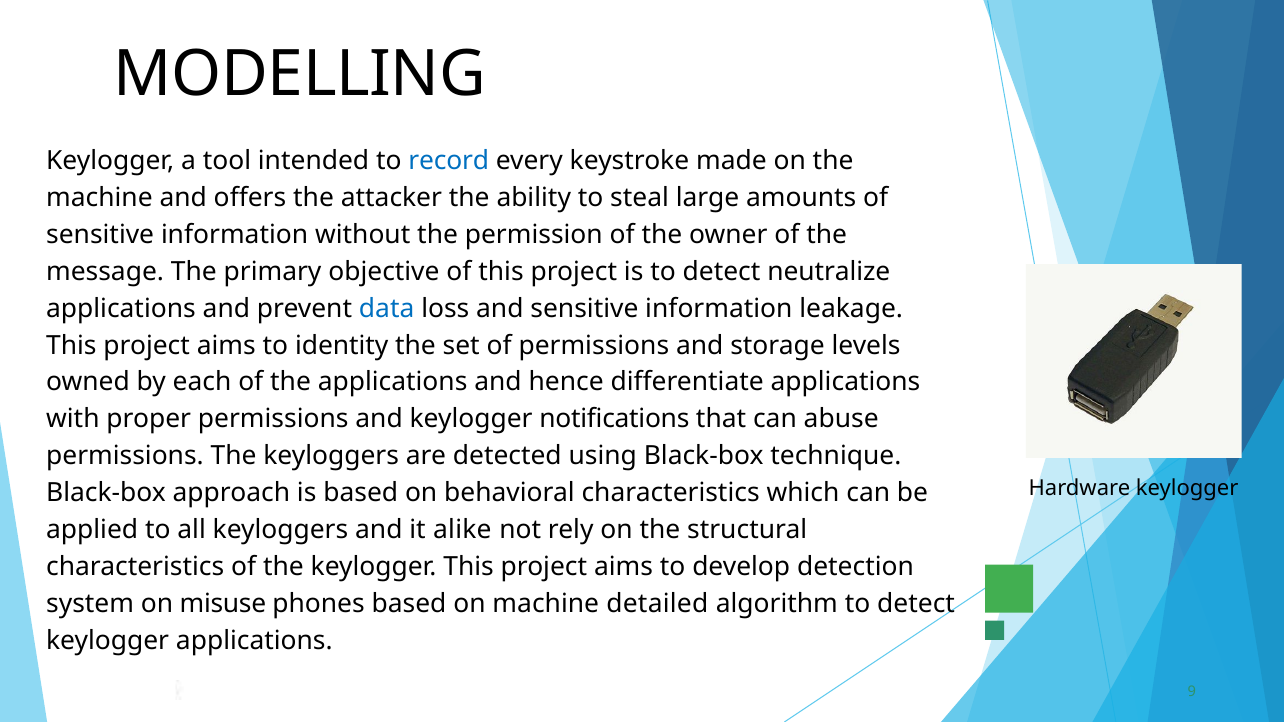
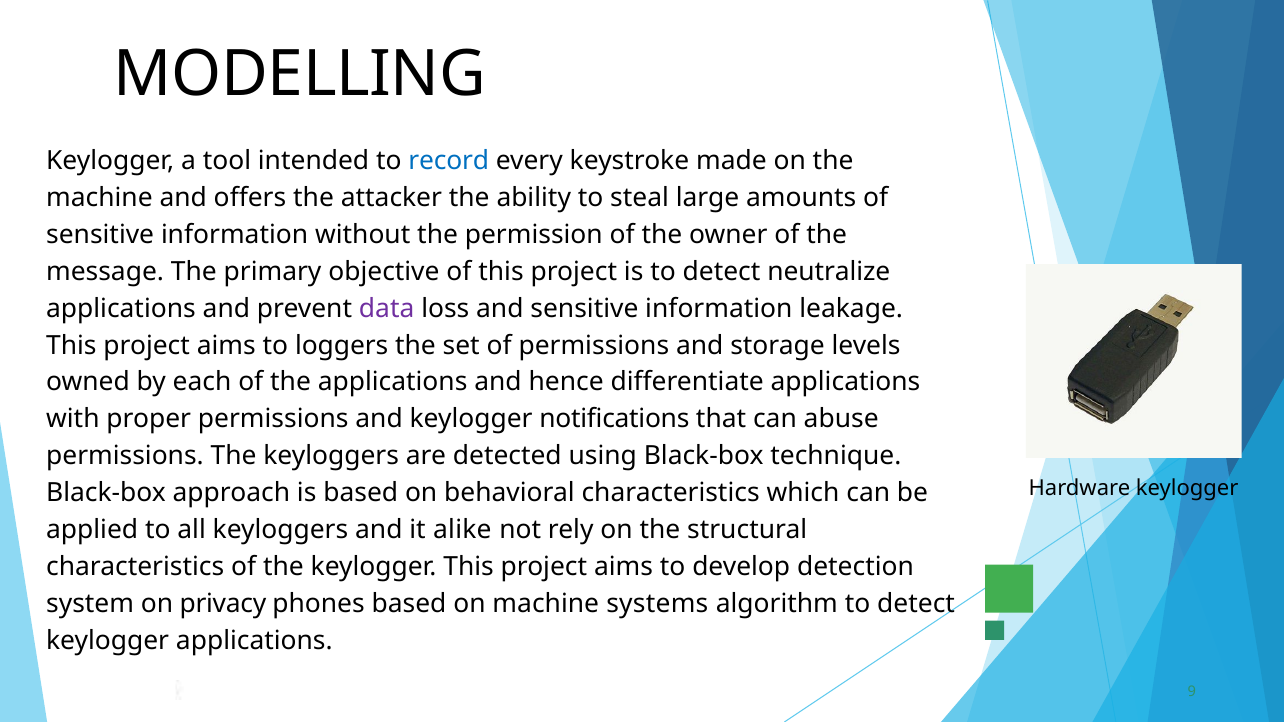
data colour: blue -> purple
identity: identity -> loggers
misuse: misuse -> privacy
detailed: detailed -> systems
